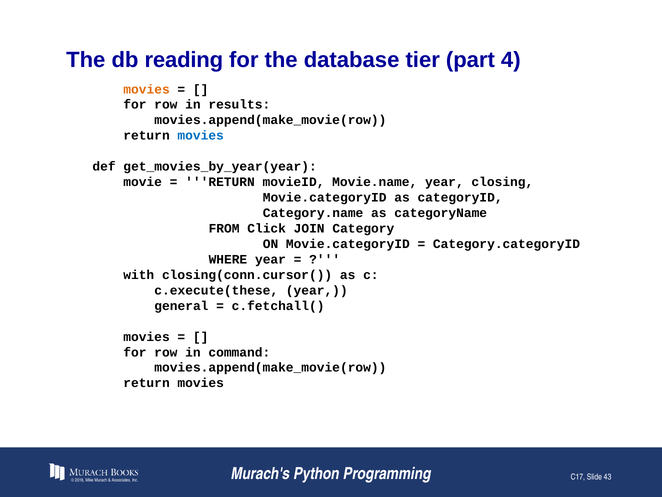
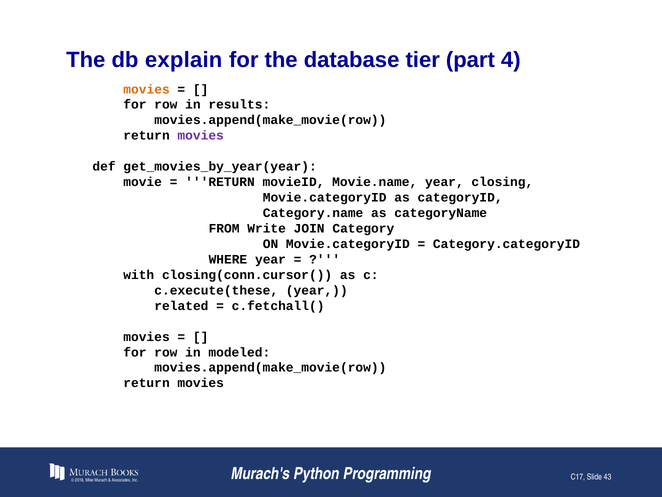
reading: reading -> explain
movies at (201, 136) colour: blue -> purple
Click: Click -> Write
general: general -> related
command: command -> modeled
